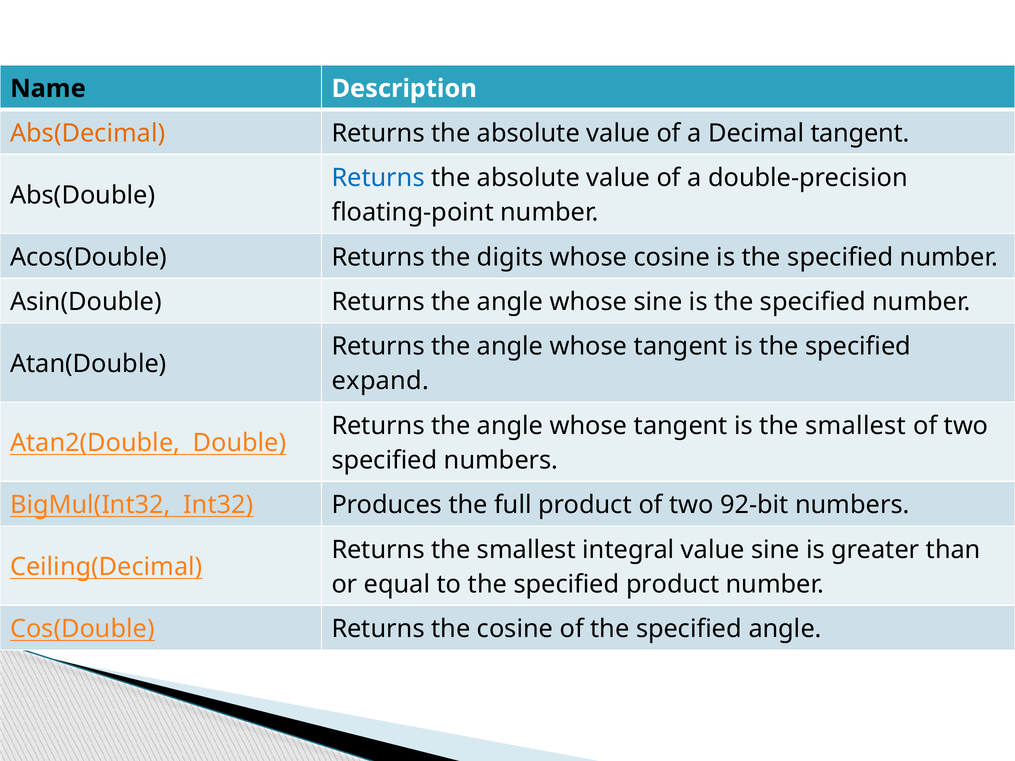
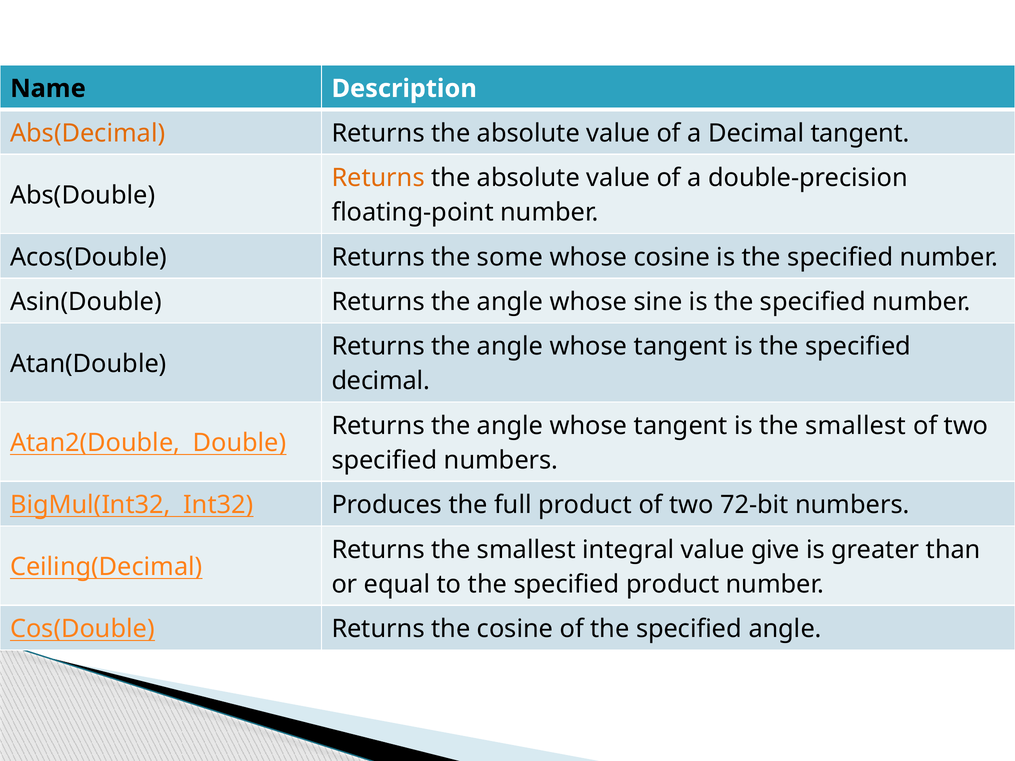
Returns at (378, 178) colour: blue -> orange
digits: digits -> some
expand at (380, 381): expand -> decimal
92-bit: 92-bit -> 72-bit
value sine: sine -> give
